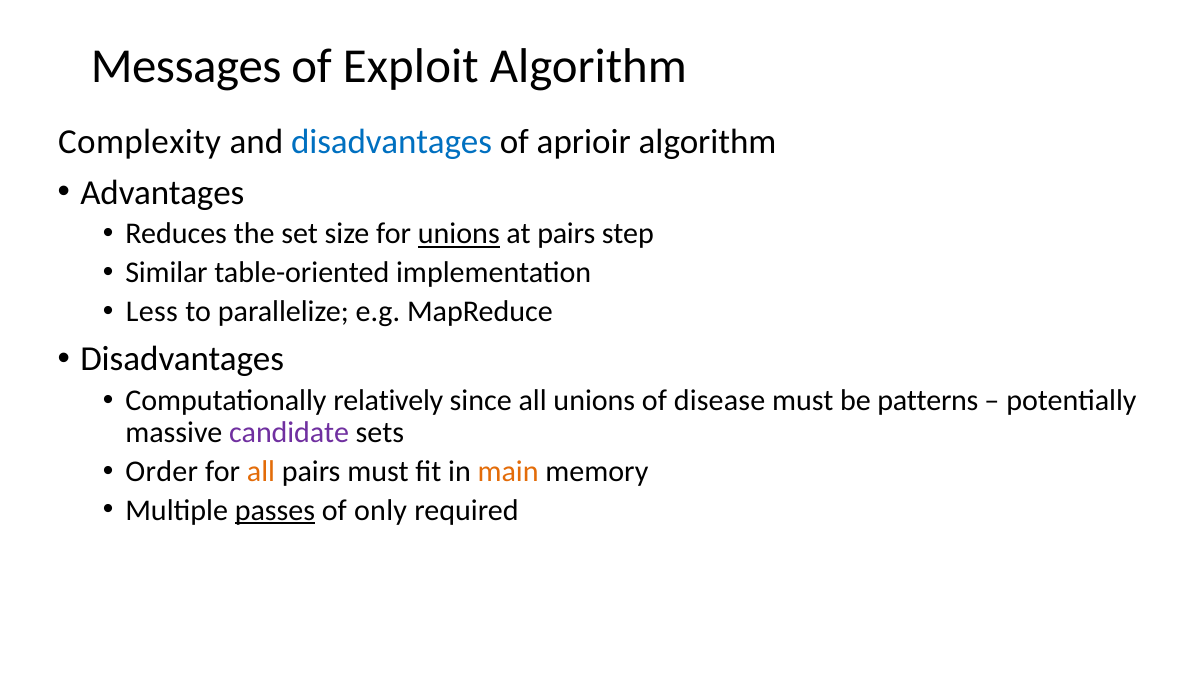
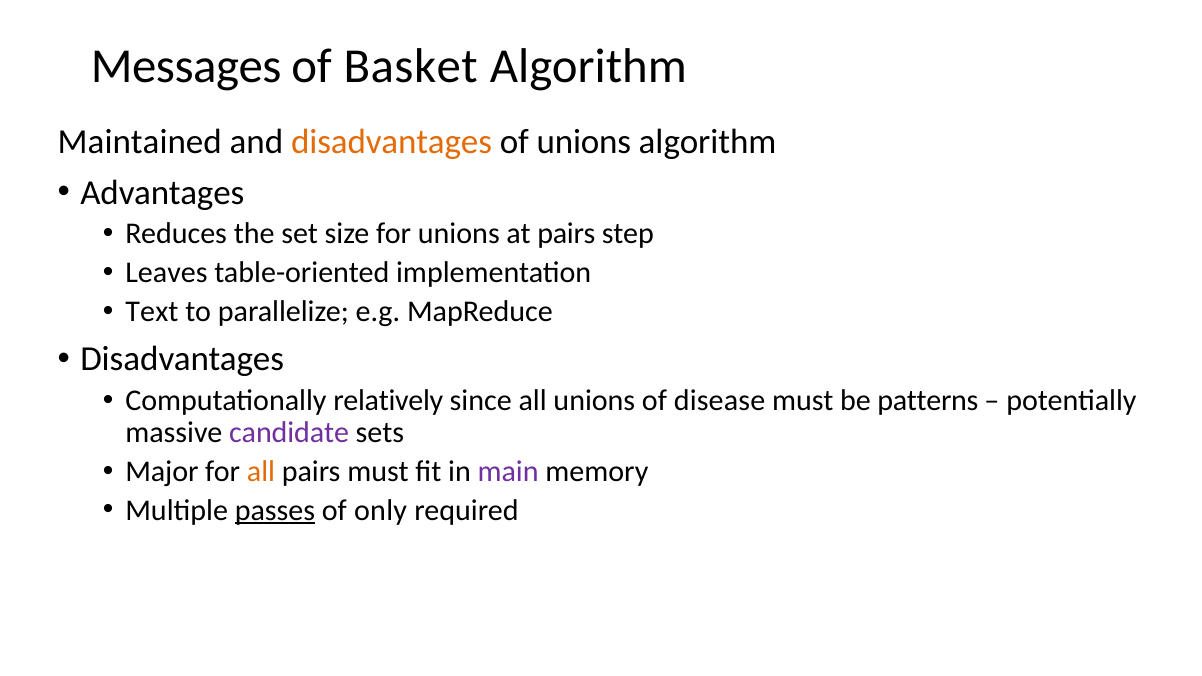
Exploit: Exploit -> Basket
Complexity: Complexity -> Maintained
disadvantages at (392, 142) colour: blue -> orange
of aprioir: aprioir -> unions
unions at (459, 234) underline: present -> none
Similar: Similar -> Leaves
Less: Less -> Text
Order: Order -> Major
main colour: orange -> purple
